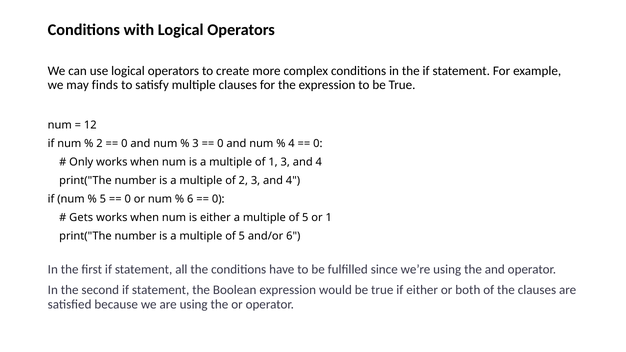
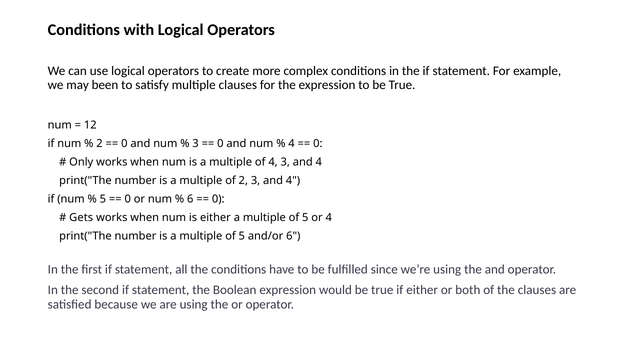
finds: finds -> been
of 1: 1 -> 4
or 1: 1 -> 4
